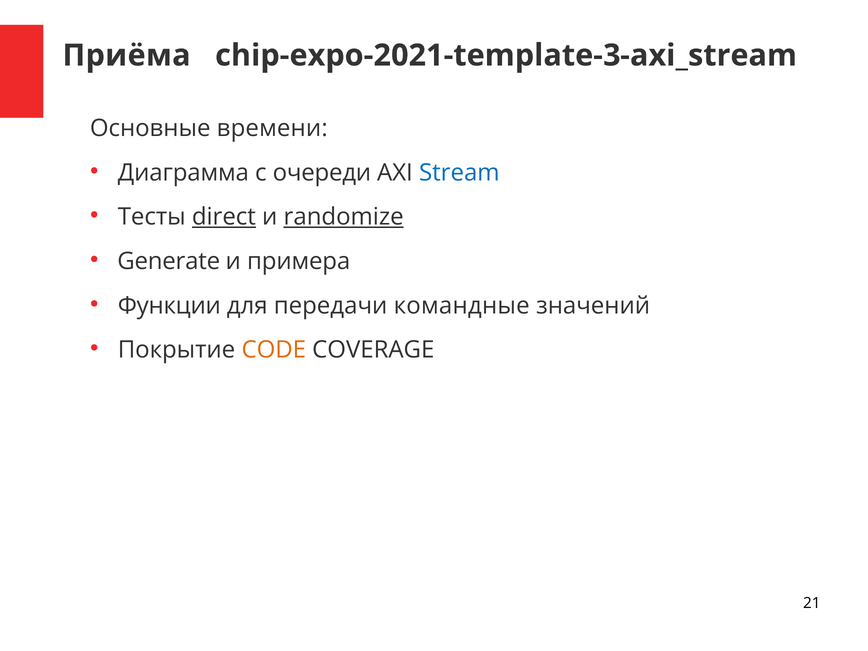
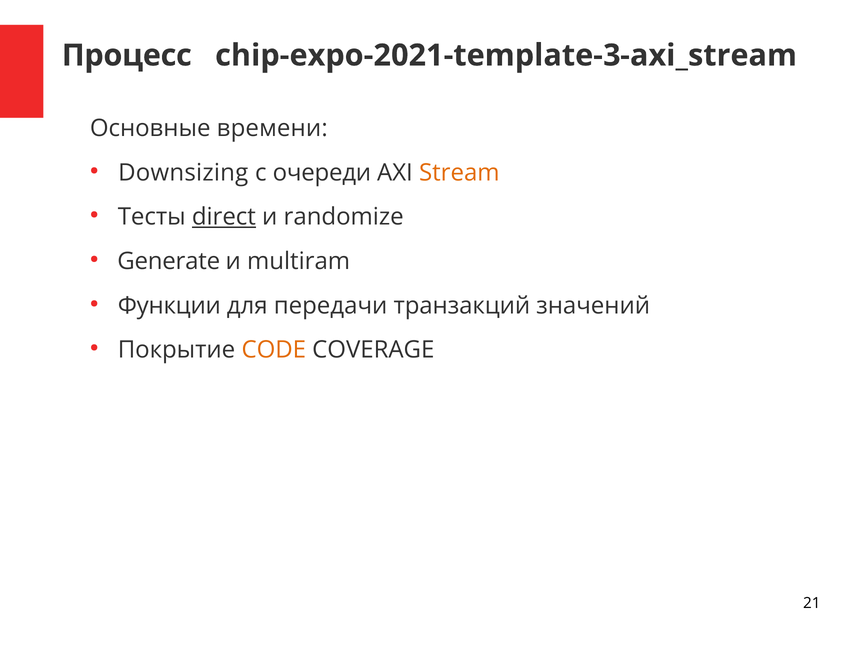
Приёма: Приёма -> Процесс
Диаграмма: Диаграмма -> Downsizing
Stream colour: blue -> orange
randomize underline: present -> none
примера: примера -> multiram
командные: командные -> транзакций
